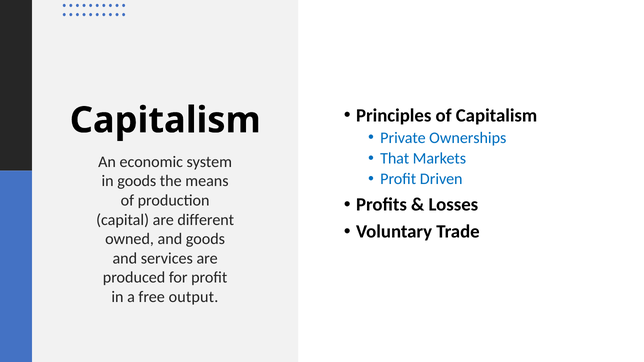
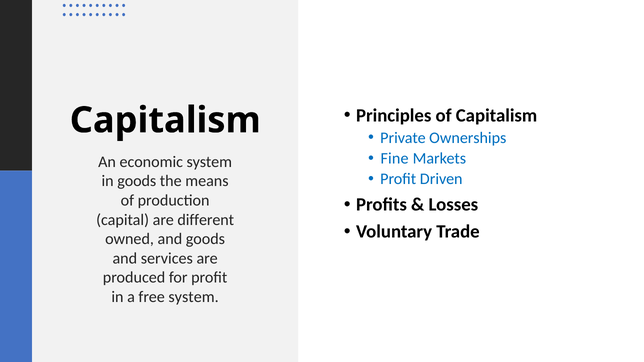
That: That -> Fine
free output: output -> system
